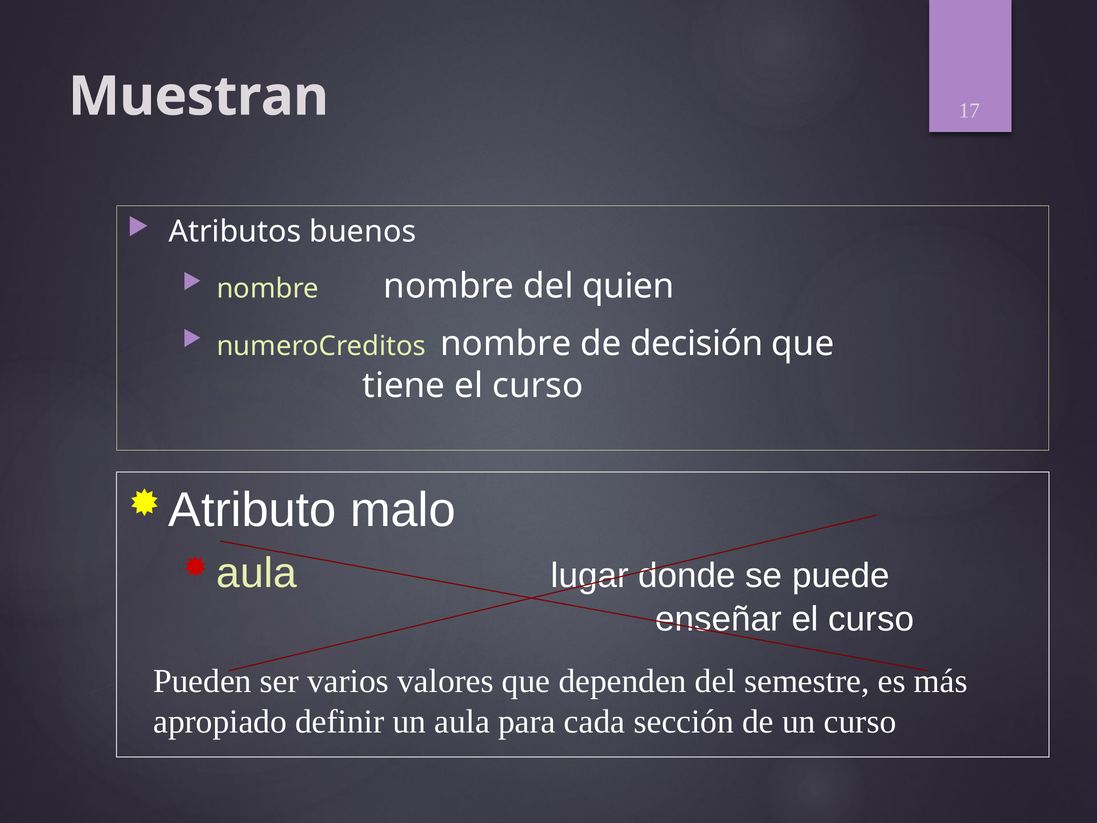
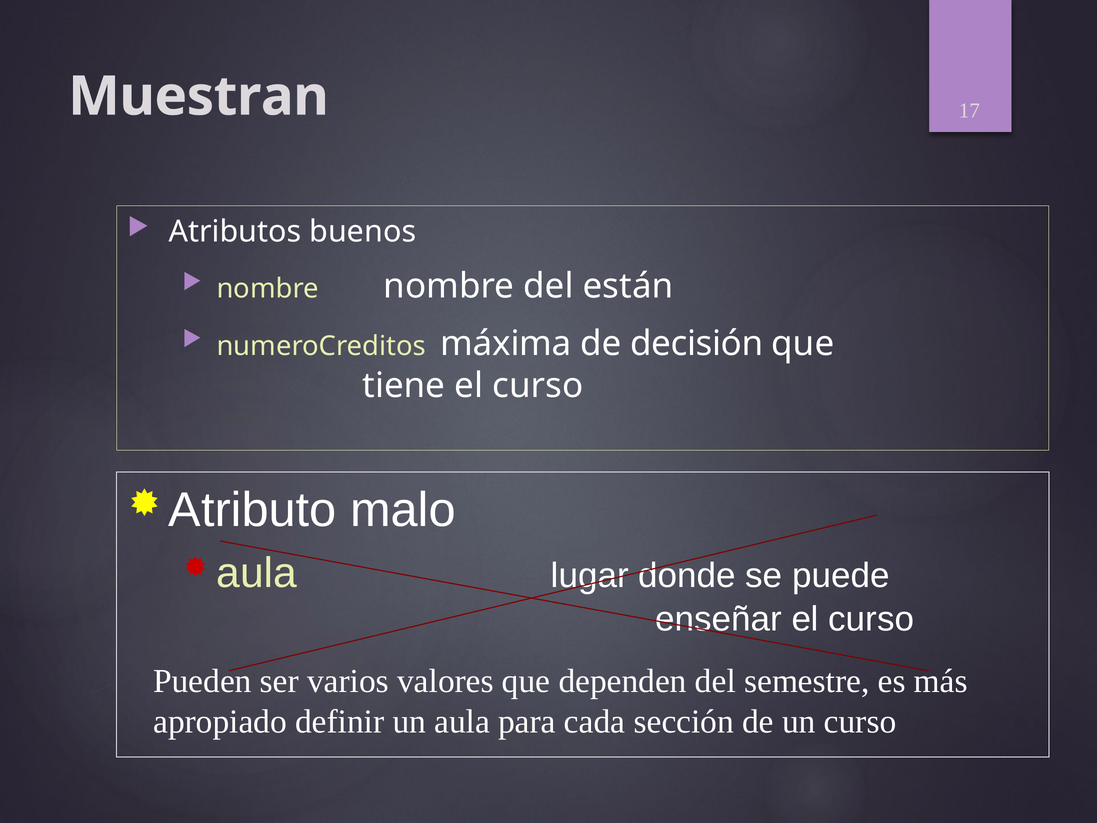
quien: quien -> están
numeroCreditos nombre: nombre -> máxima
